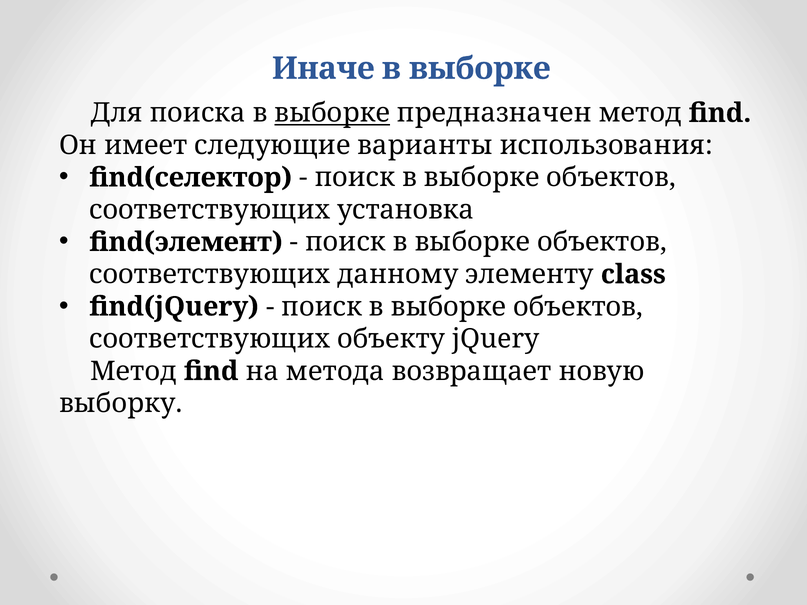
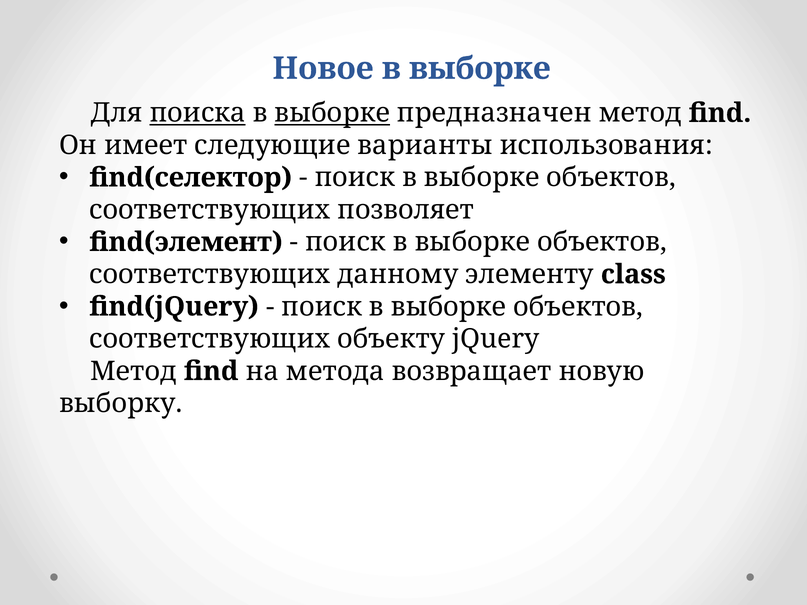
Иначе: Иначе -> Новое
поиска underline: none -> present
установка: установка -> позволяет
